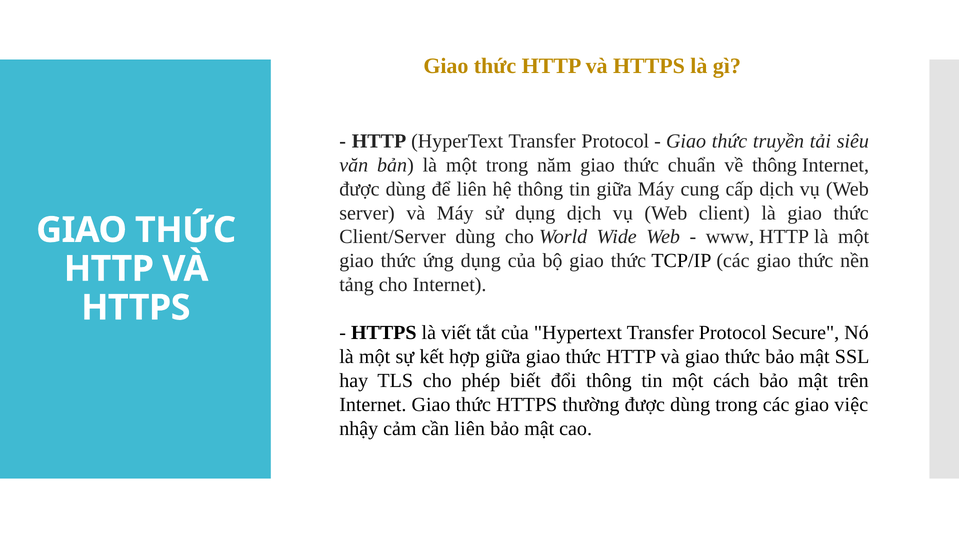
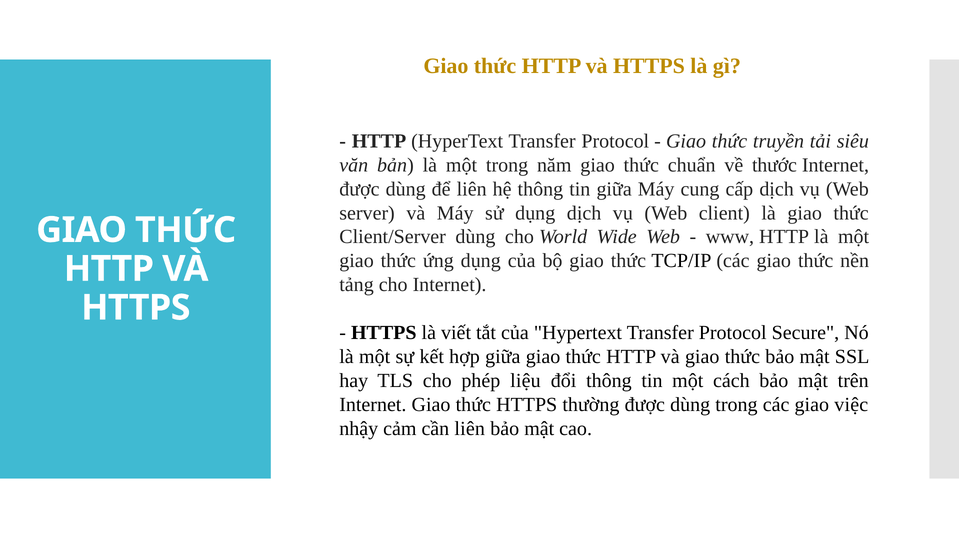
về thông: thông -> thước
biết: biết -> liệu
